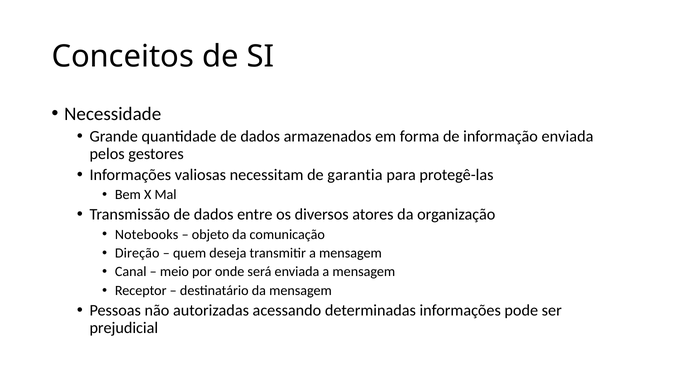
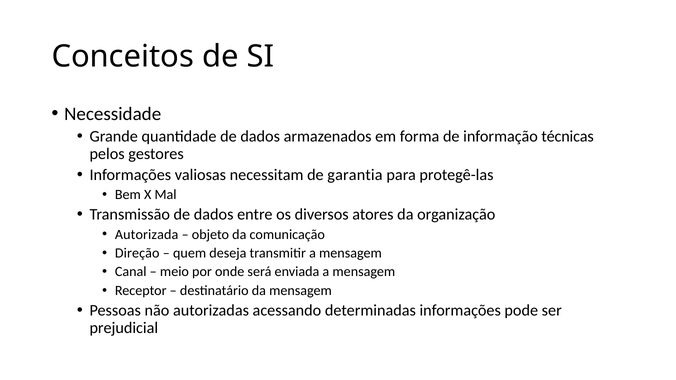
informação enviada: enviada -> técnicas
Notebooks: Notebooks -> Autorizada
